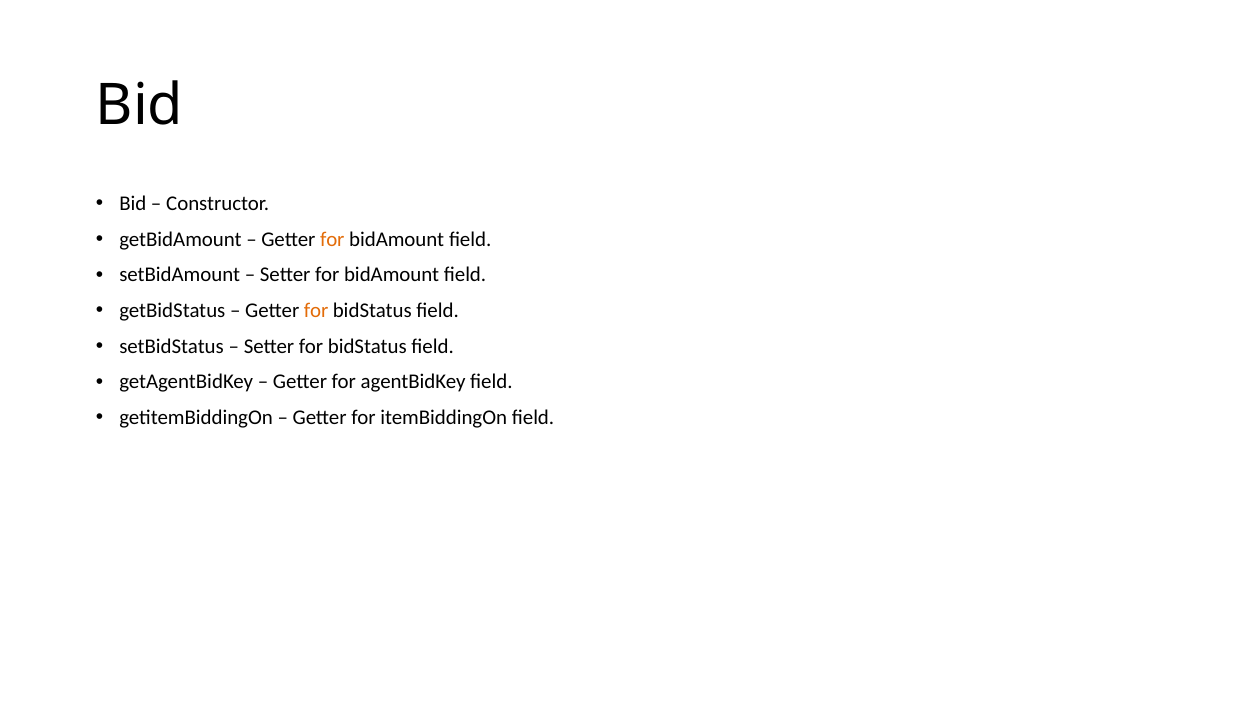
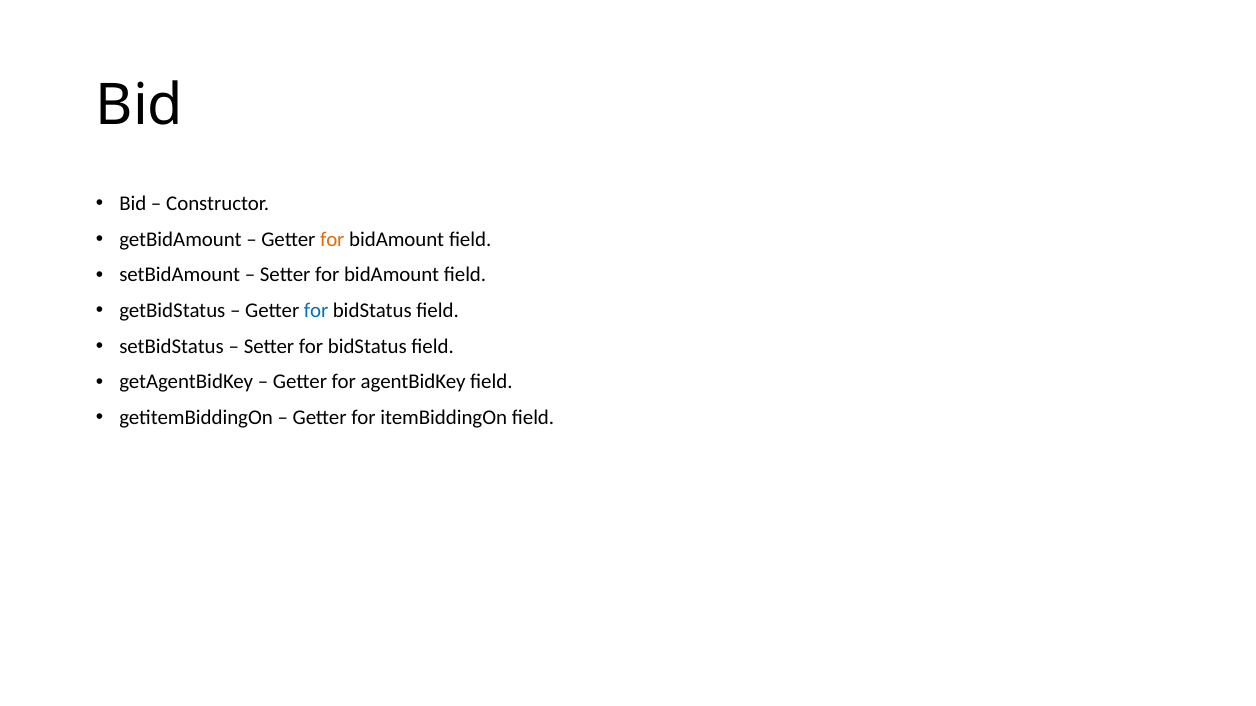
for at (316, 311) colour: orange -> blue
